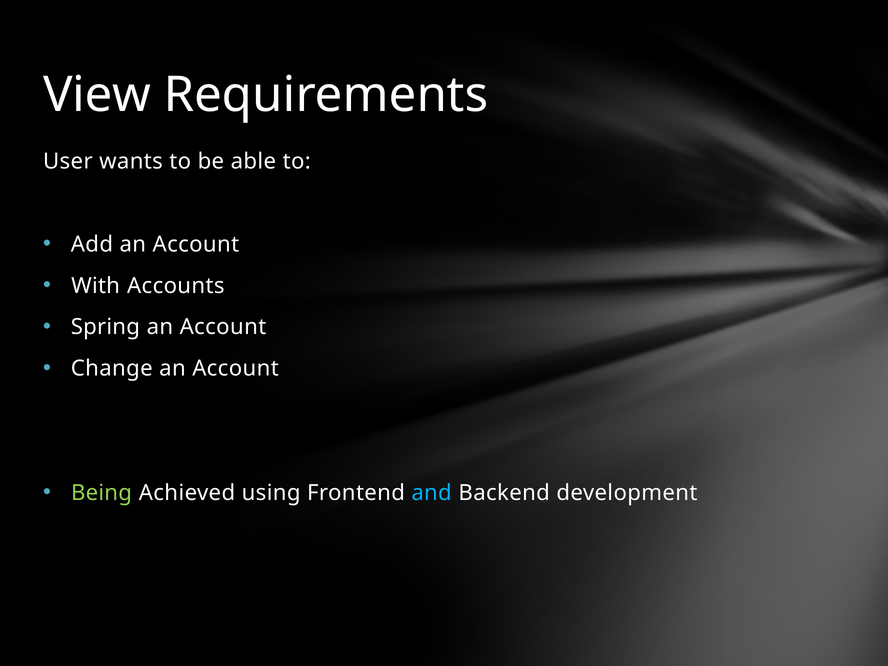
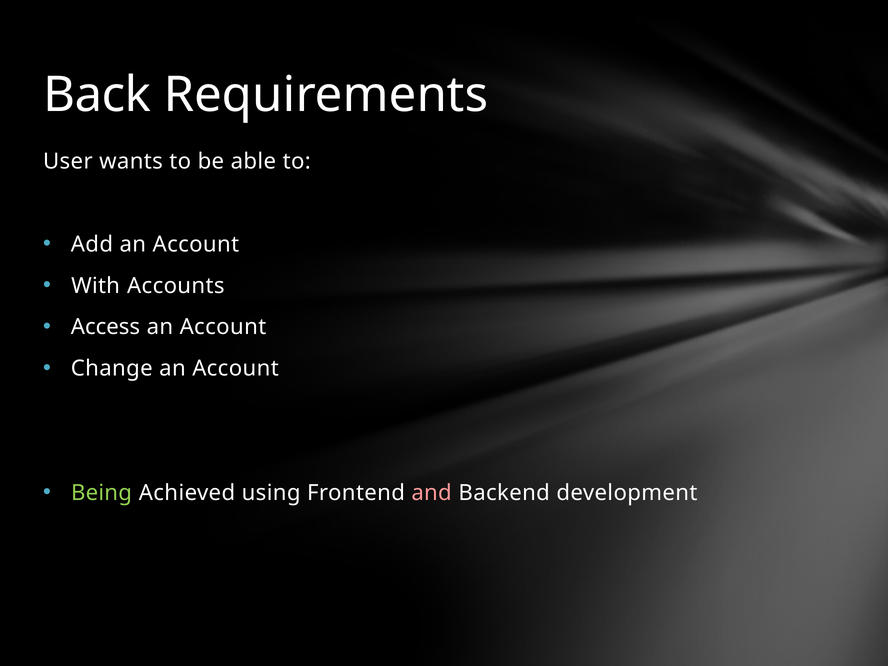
View: View -> Back
Spring: Spring -> Access
and colour: light blue -> pink
